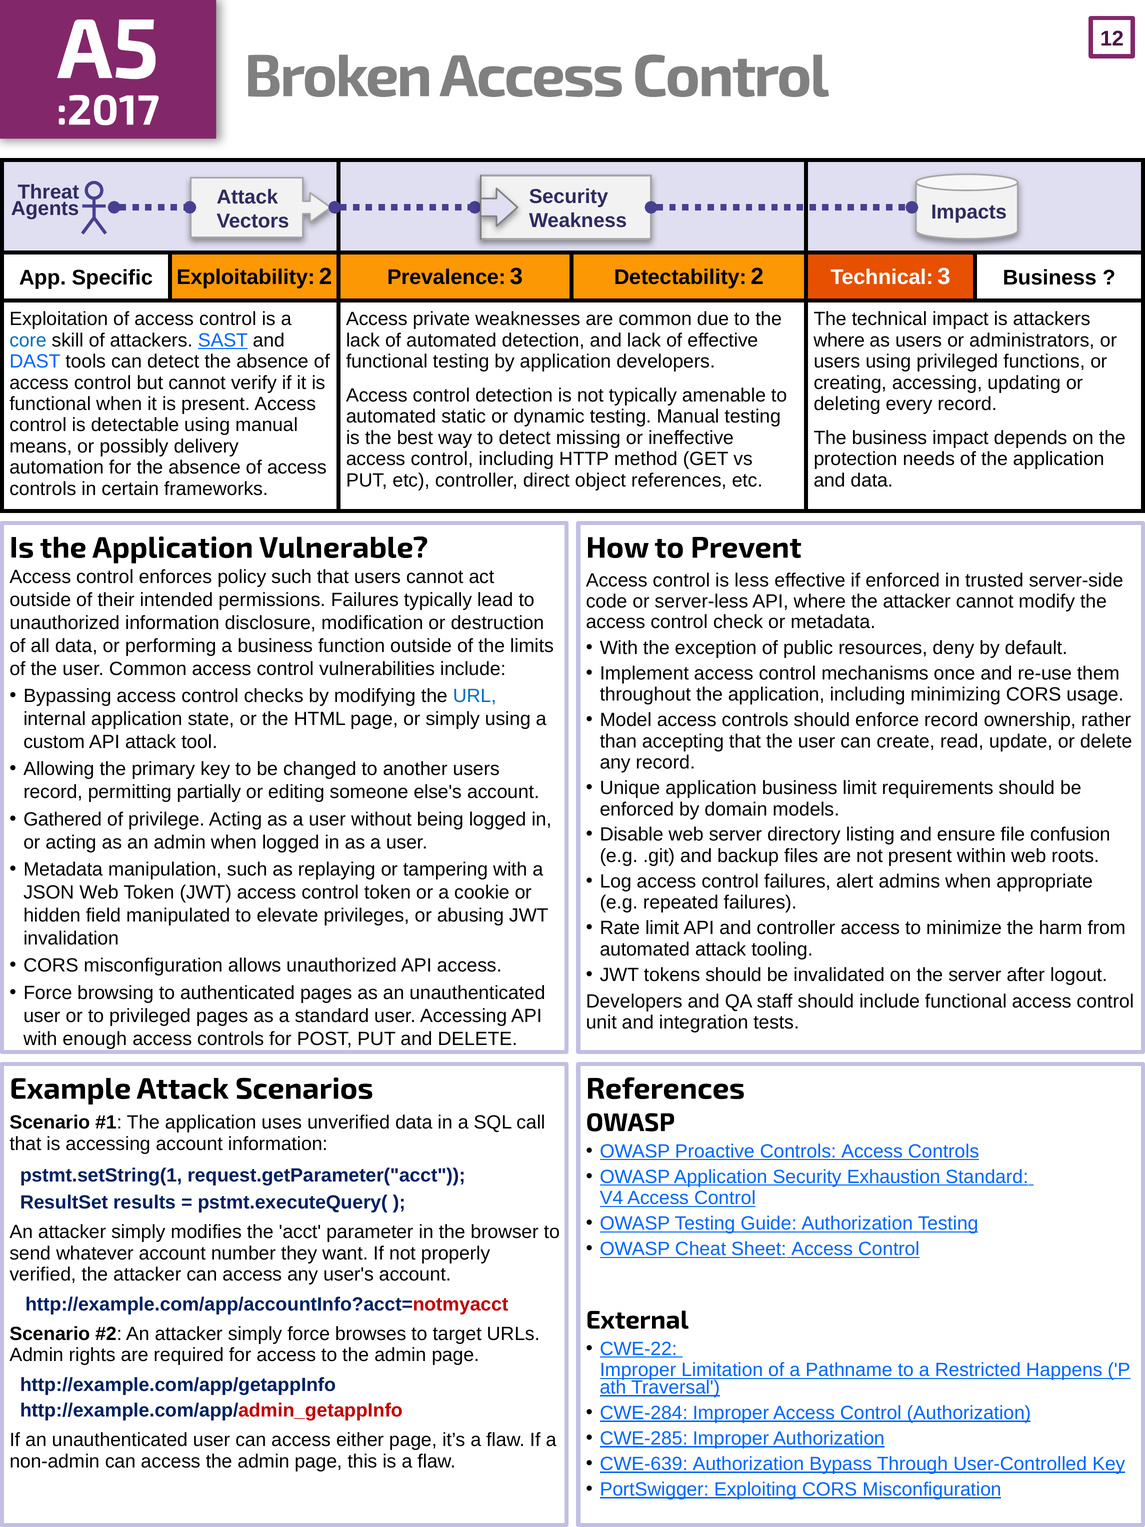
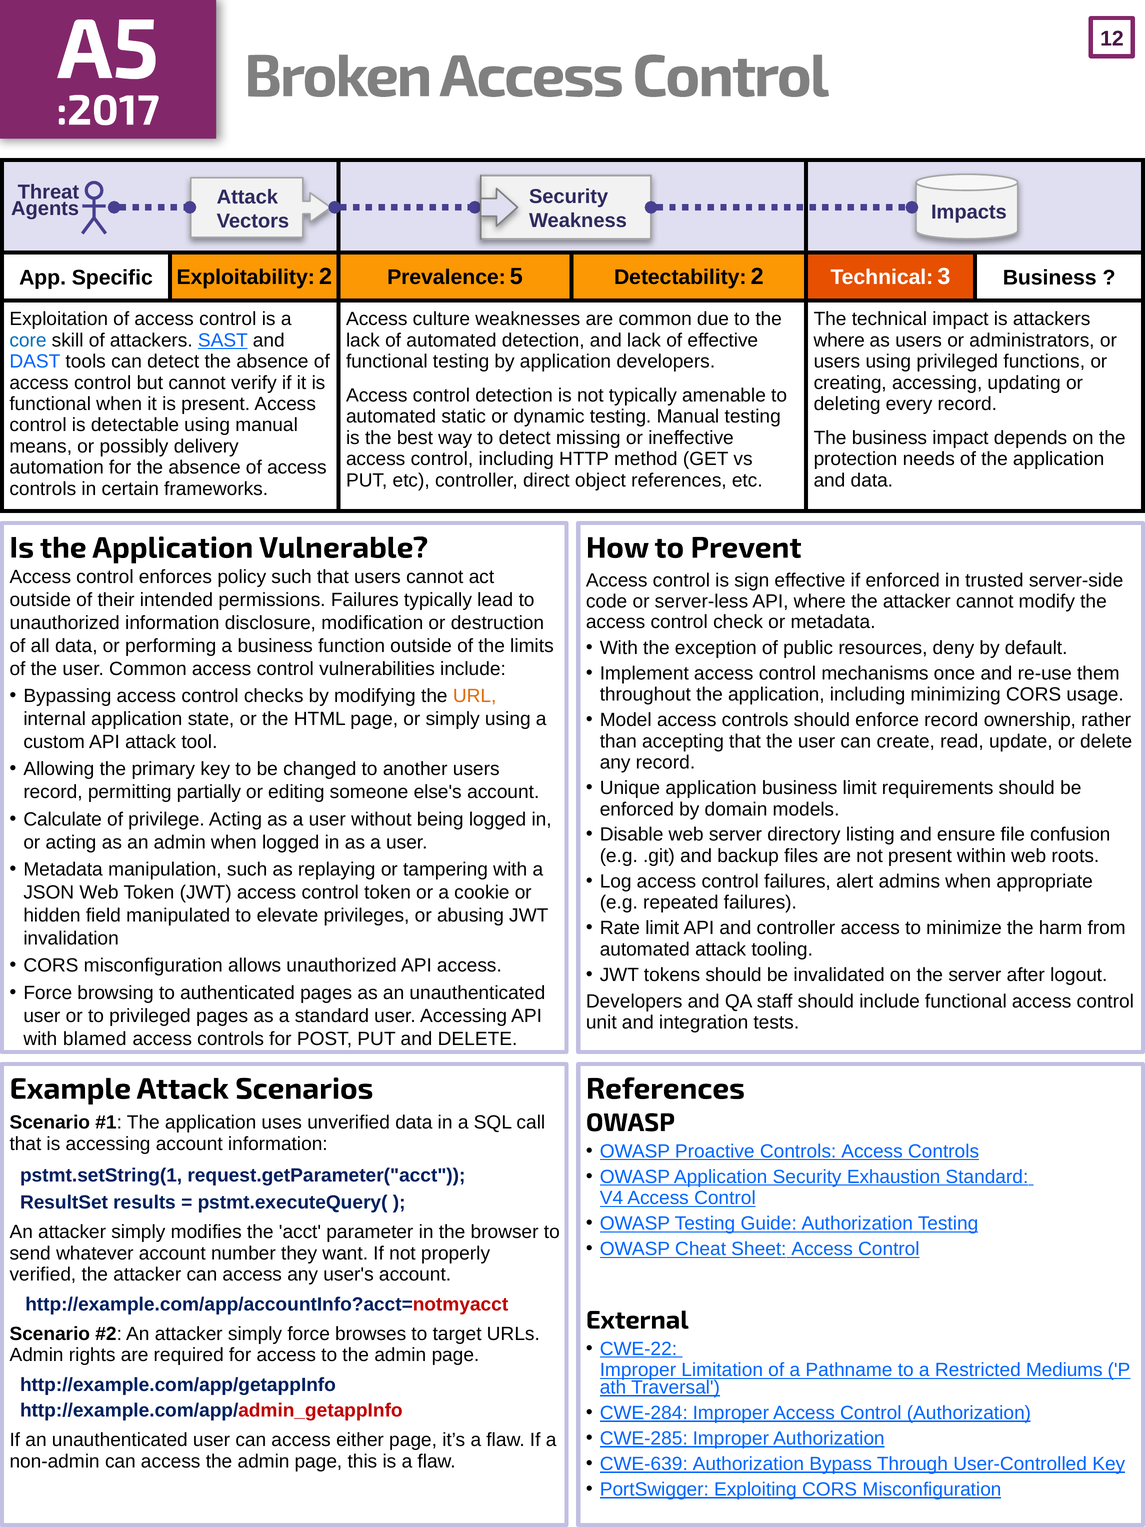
Prevalence 3: 3 -> 5
private: private -> culture
less: less -> sign
URL colour: blue -> orange
Gathered: Gathered -> Calculate
enough: enough -> blamed
Happens: Happens -> Mediums
